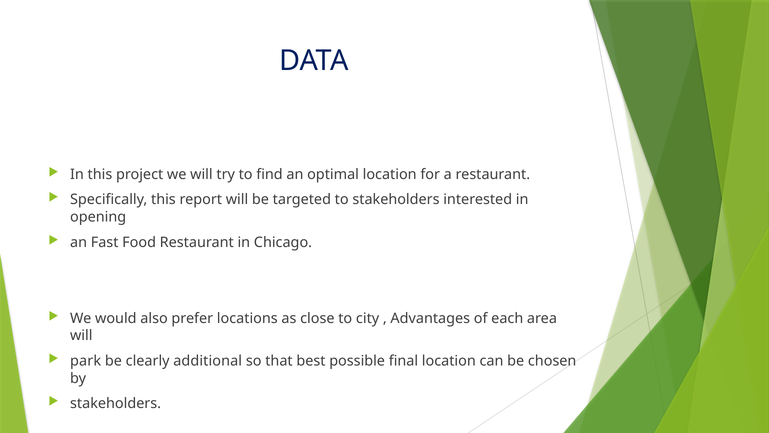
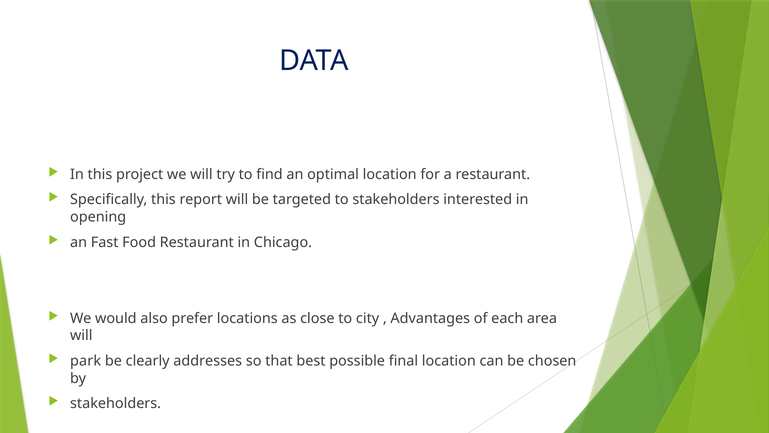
additional: additional -> addresses
